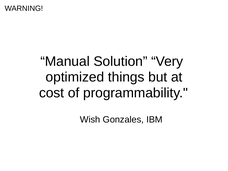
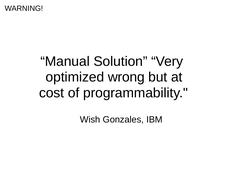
things: things -> wrong
